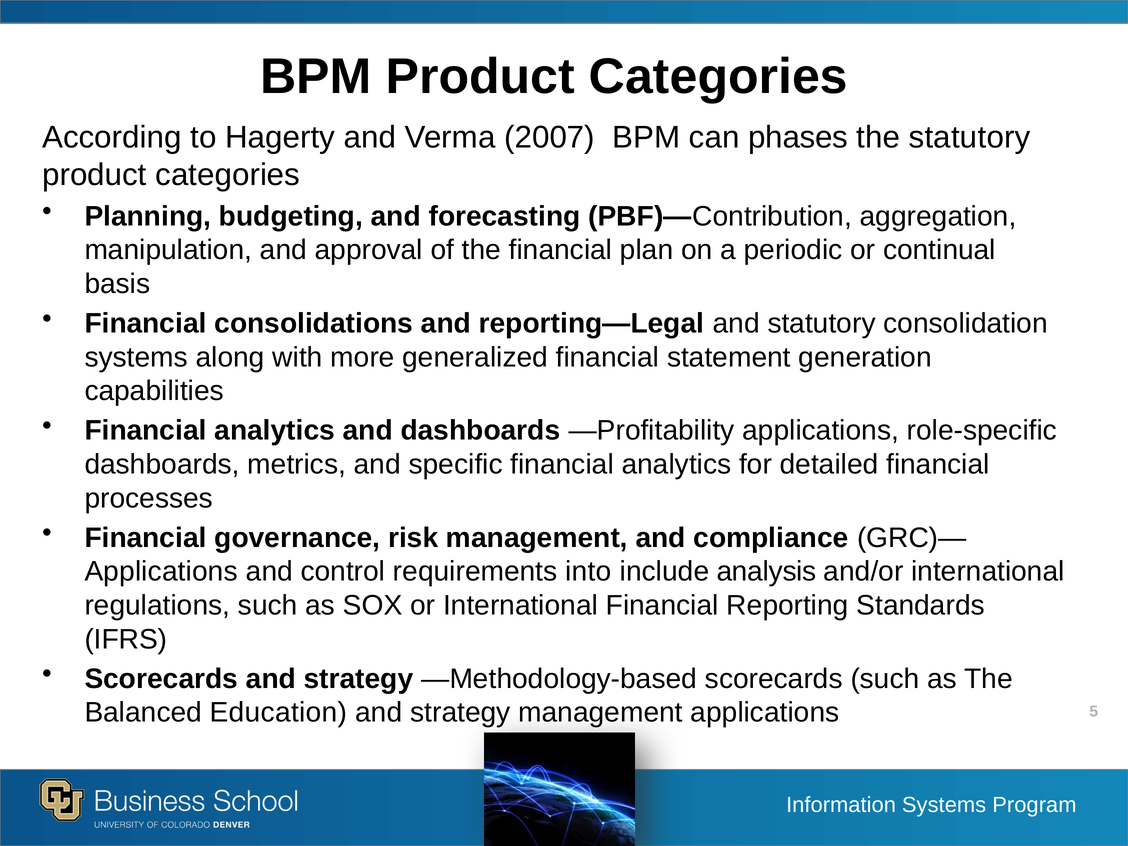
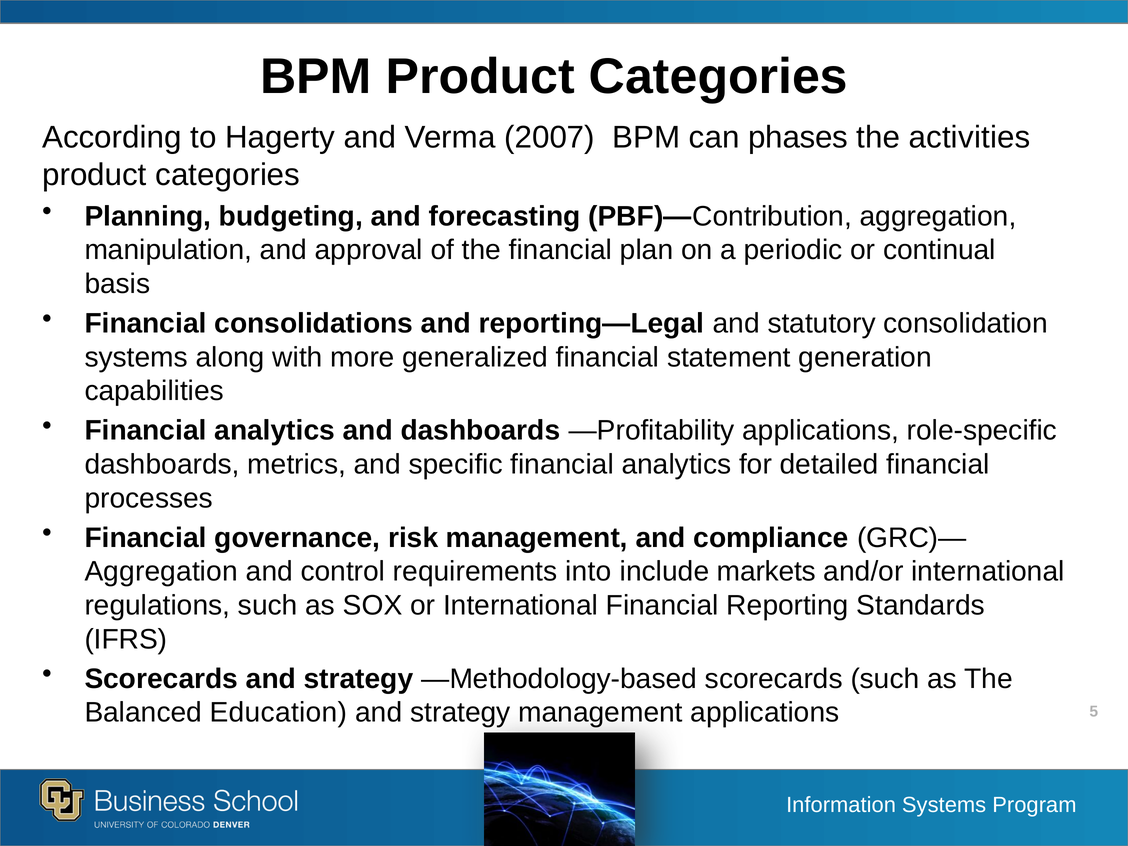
the statutory: statutory -> activities
Applications at (161, 572): Applications -> Aggregation
analysis: analysis -> markets
